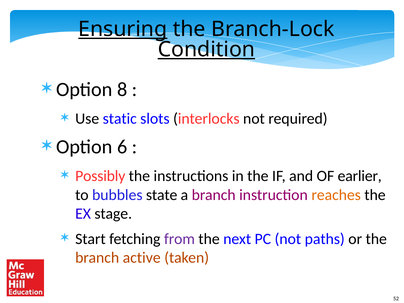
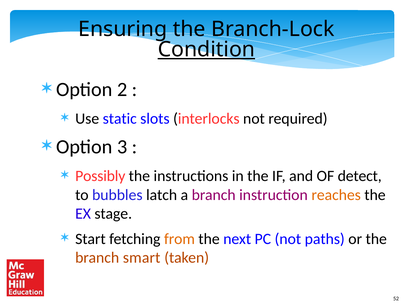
Ensuring underline: present -> none
8: 8 -> 2
6: 6 -> 3
earlier: earlier -> detect
state: state -> latch
from colour: purple -> orange
active: active -> smart
